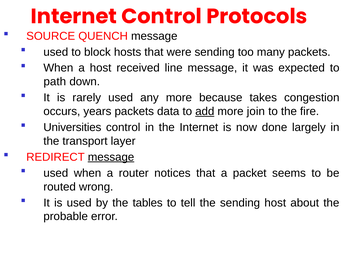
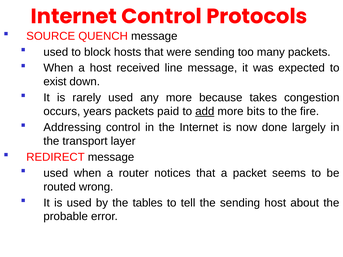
path: path -> exist
data: data -> paid
join: join -> bits
Universities: Universities -> Addressing
message at (111, 157) underline: present -> none
